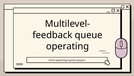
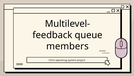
operating at (68, 46): operating -> members
